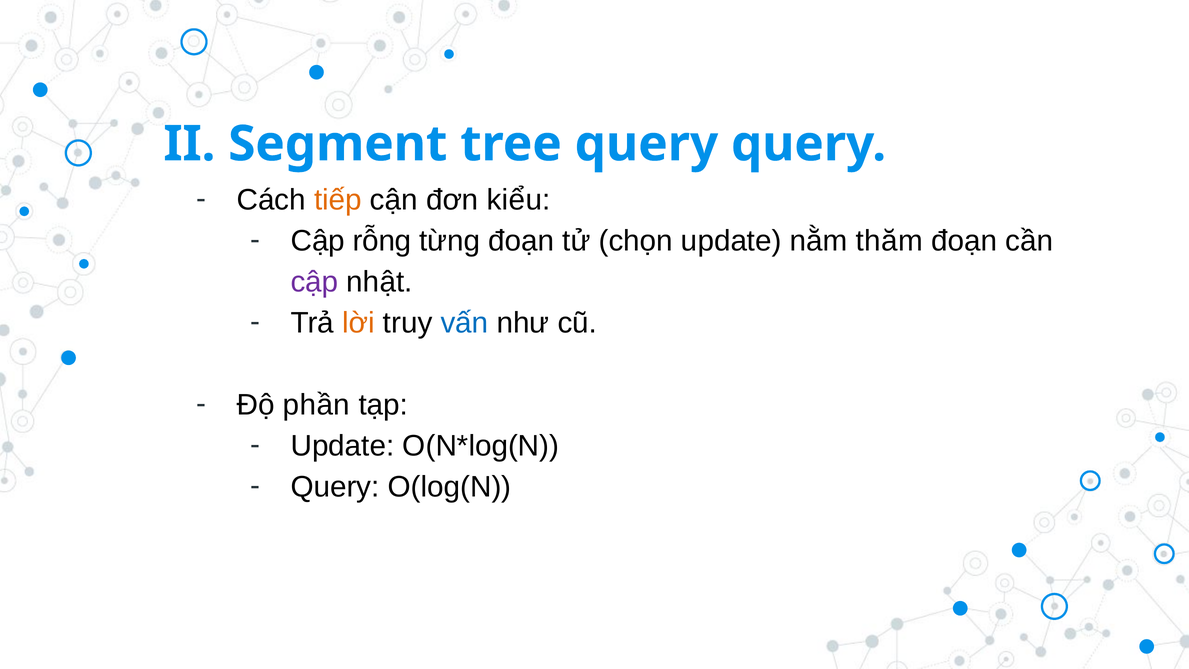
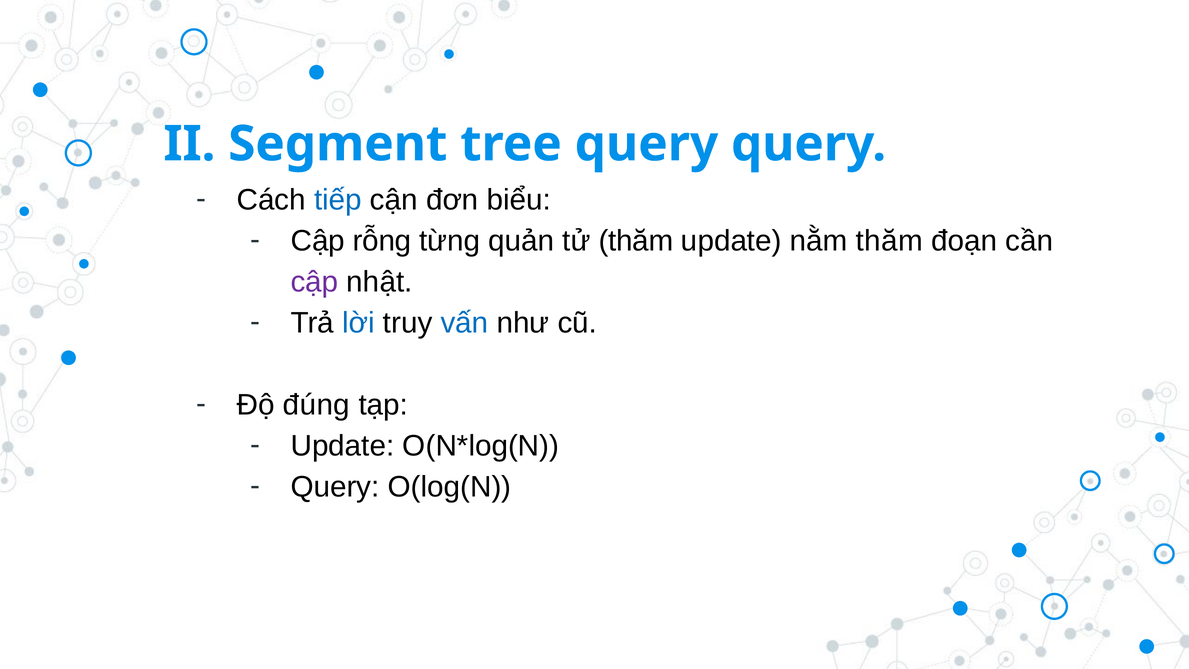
tiếp colour: orange -> blue
kiểu: kiểu -> biểu
từng đoạn: đoạn -> quản
tử chọn: chọn -> thăm
lời colour: orange -> blue
phần: phần -> đúng
